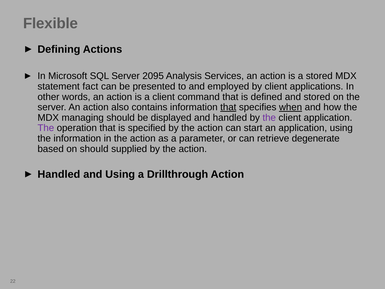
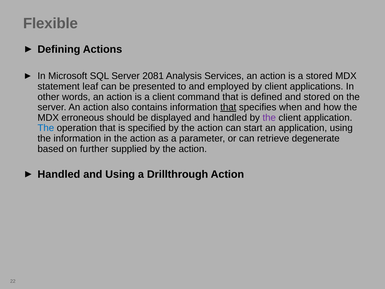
2095: 2095 -> 2081
fact: fact -> leaf
when underline: present -> none
managing: managing -> erroneous
The at (46, 128) colour: purple -> blue
on should: should -> further
